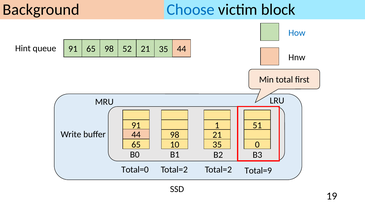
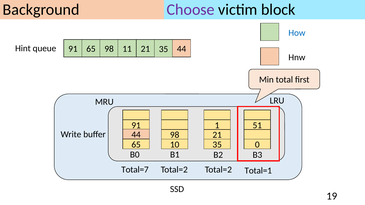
Choose colour: blue -> purple
52: 52 -> 11
Total=9: Total=9 -> Total=1
Total=0: Total=0 -> Total=7
